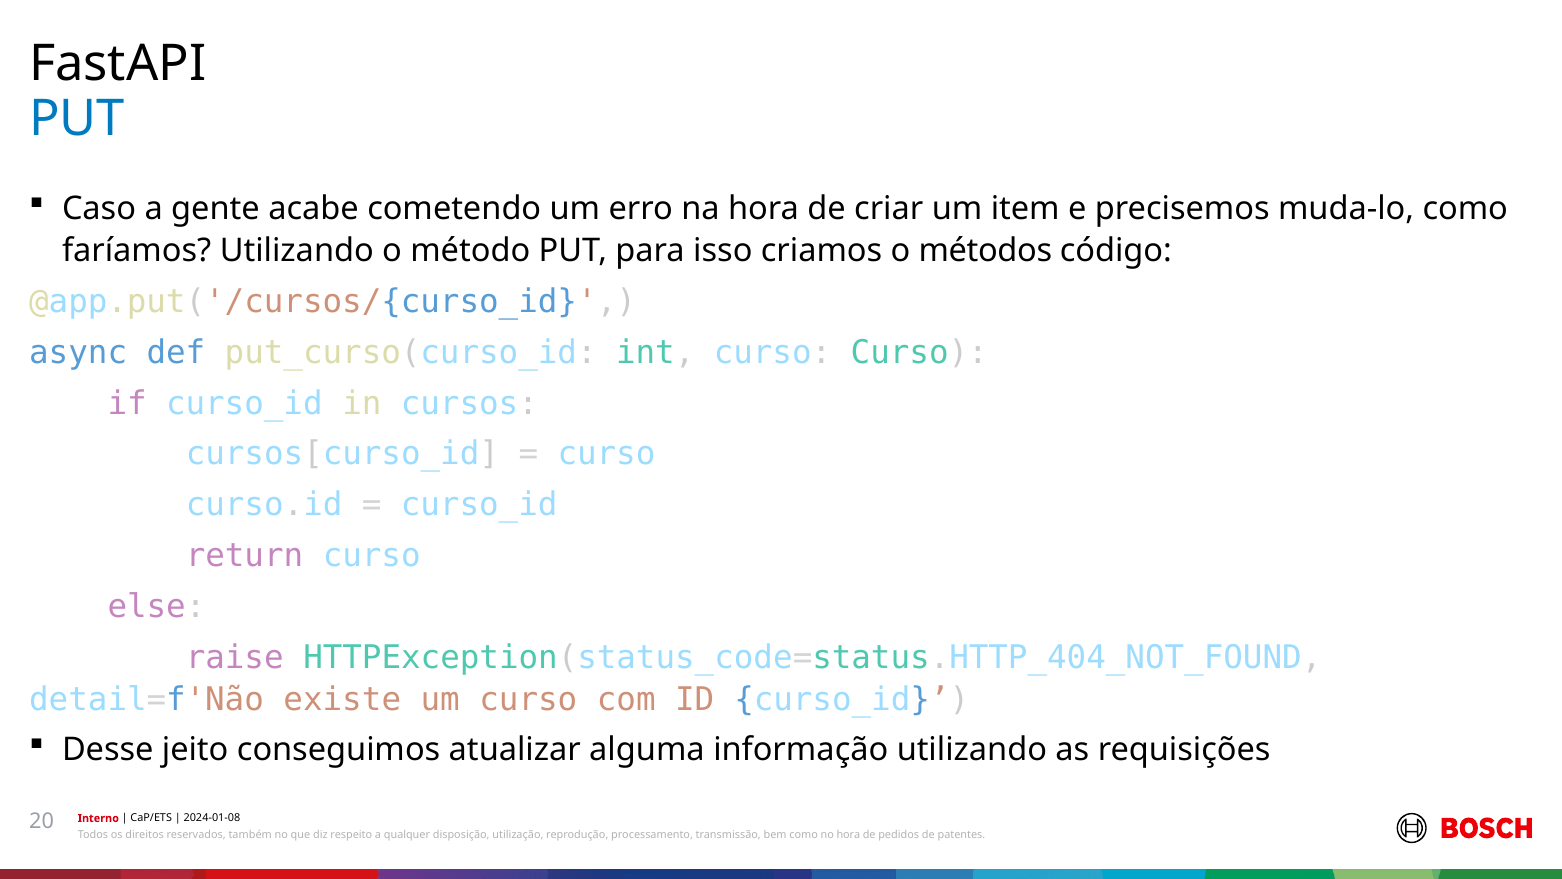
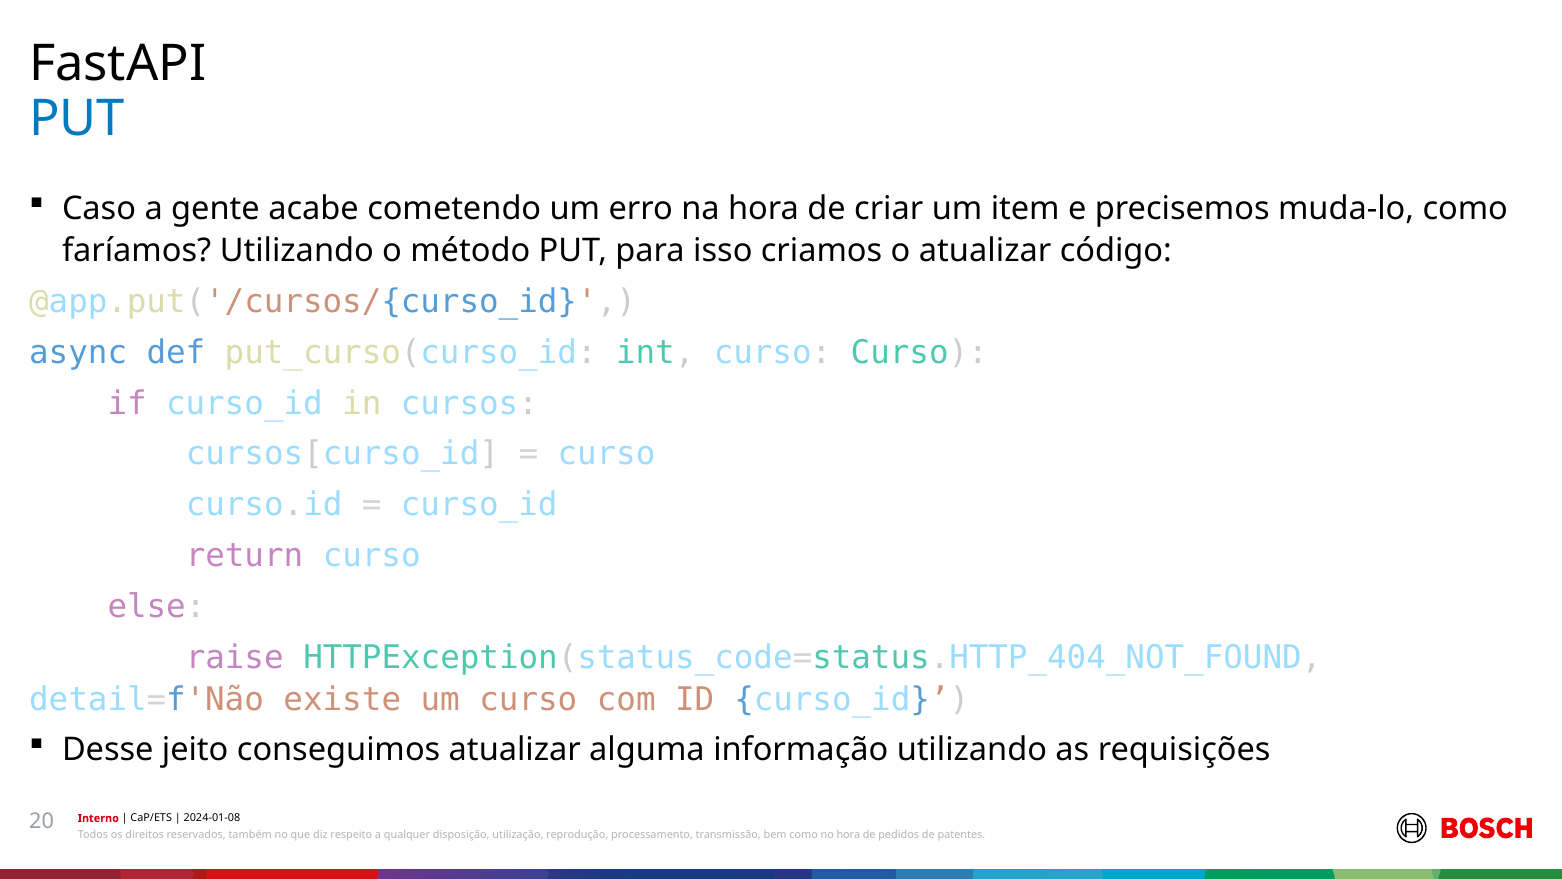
o métodos: métodos -> atualizar
